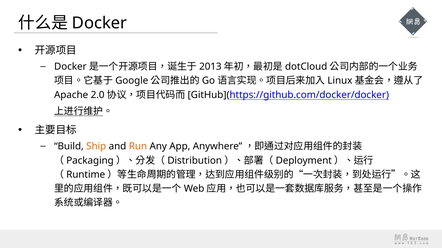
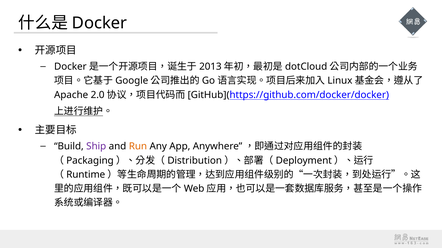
Ship colour: orange -> purple
